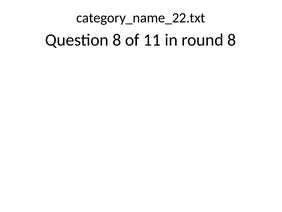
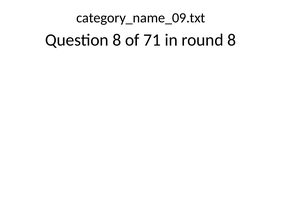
category_name_22.txt: category_name_22.txt -> category_name_09.txt
11: 11 -> 71
